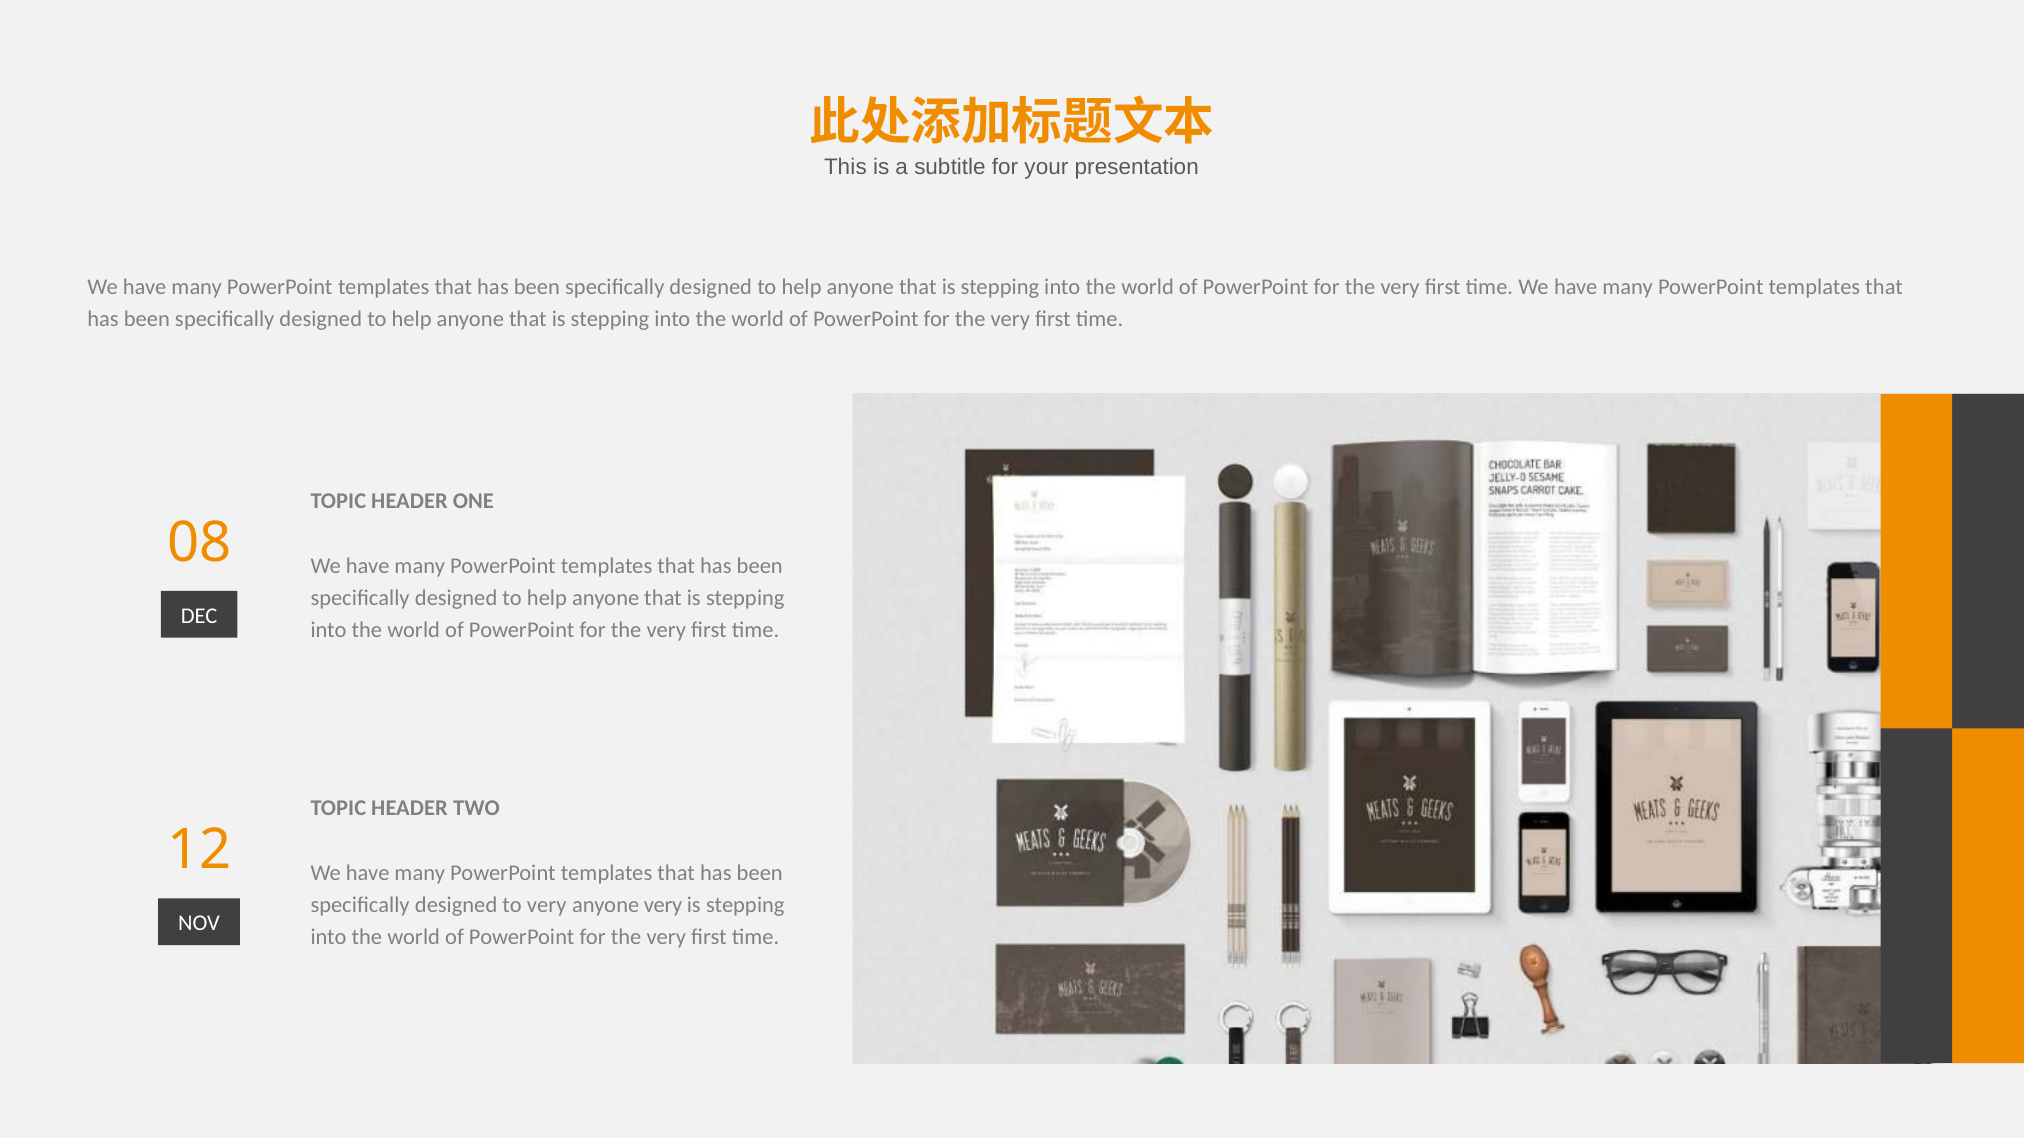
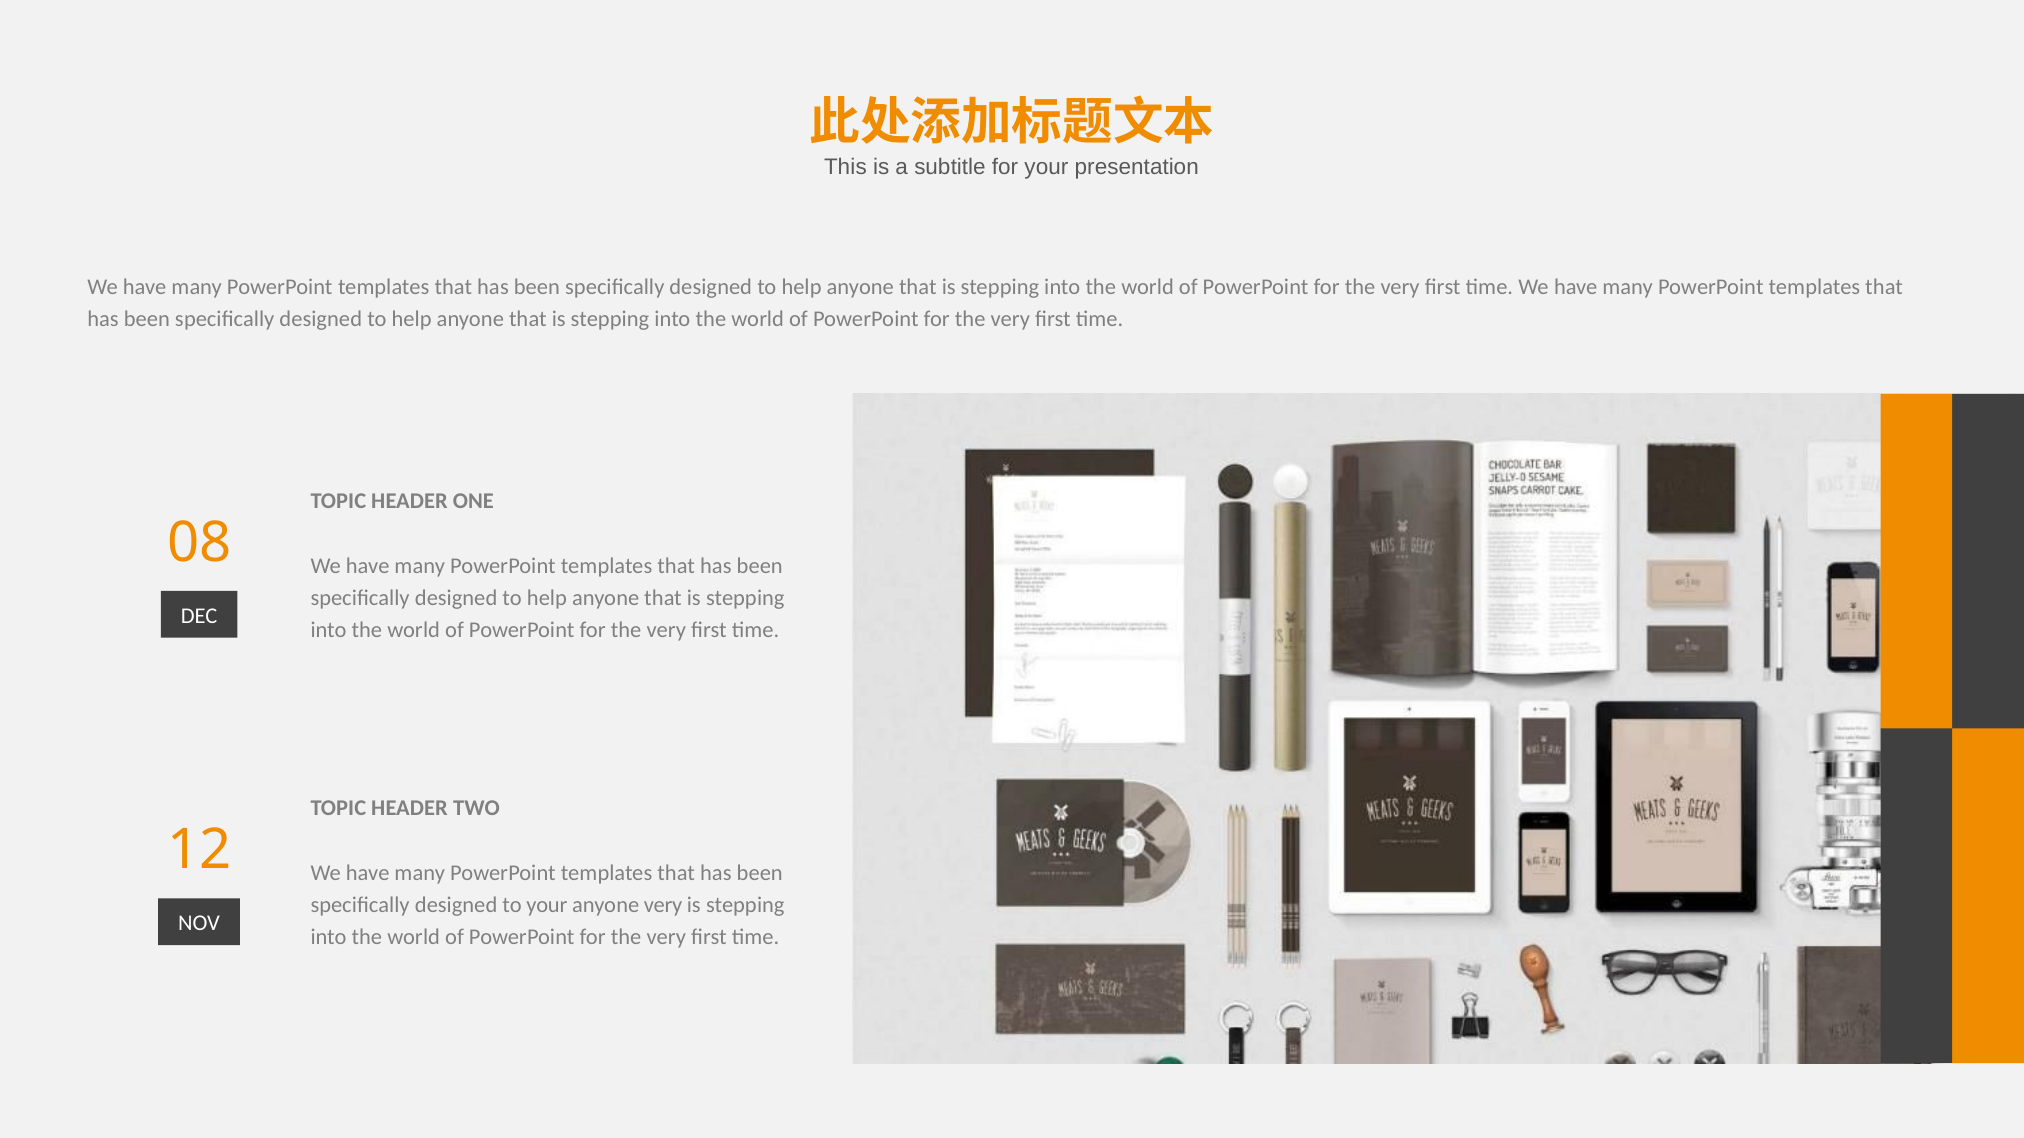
to very: very -> your
